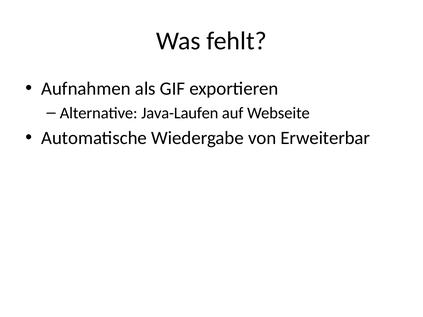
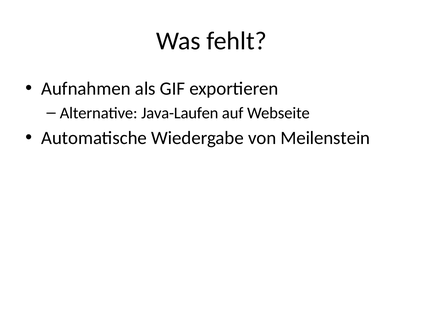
Erweiterbar: Erweiterbar -> Meilenstein
